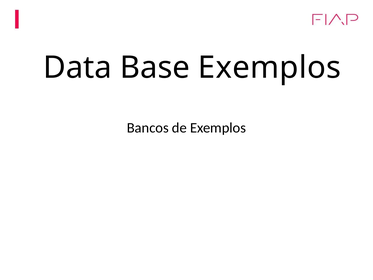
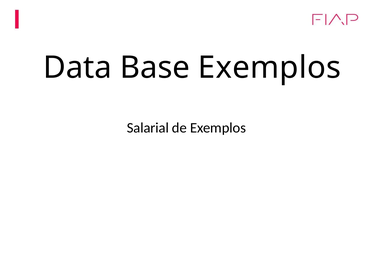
Bancos: Bancos -> Salarial
